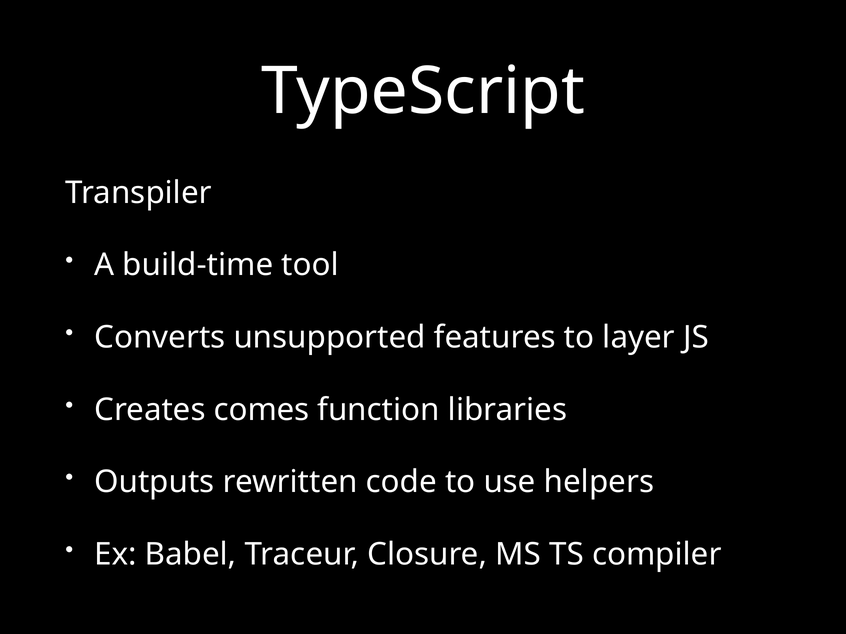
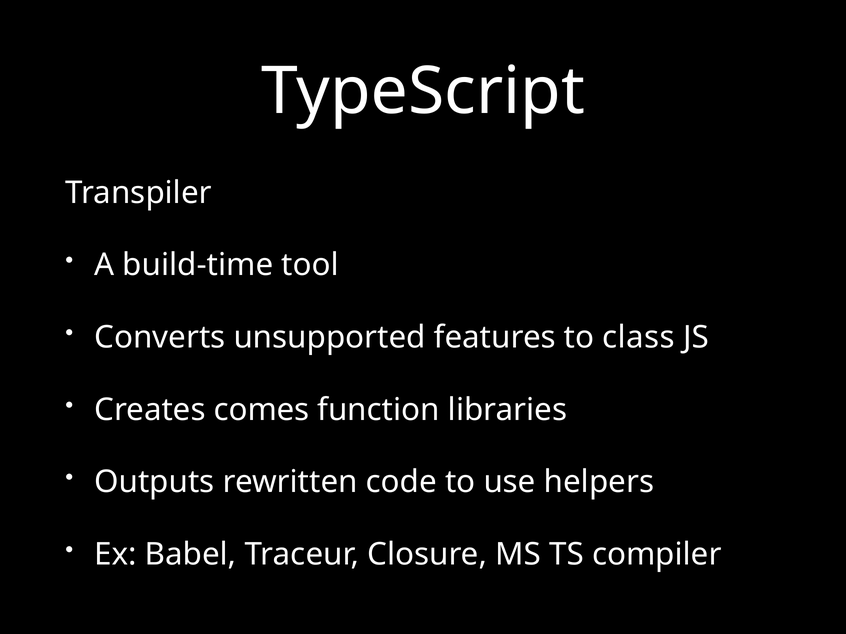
layer: layer -> class
